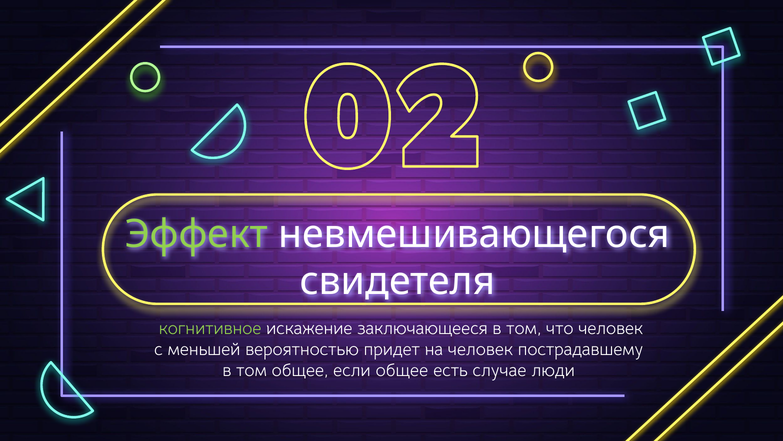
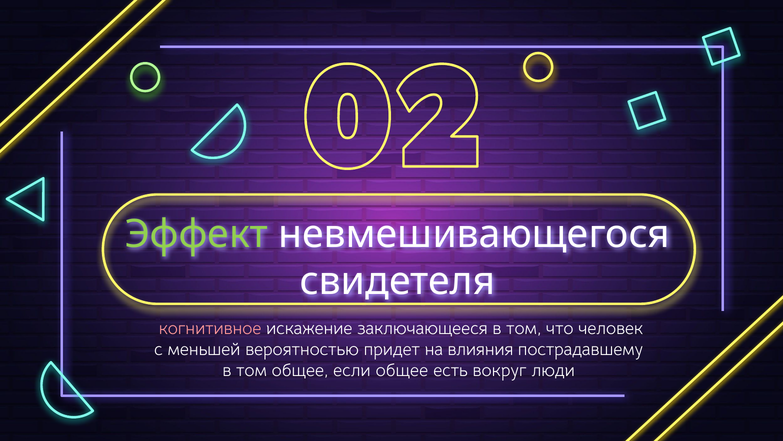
когнитивное colour: light green -> pink
на человек: человек -> влияния
случае: случае -> вокруг
